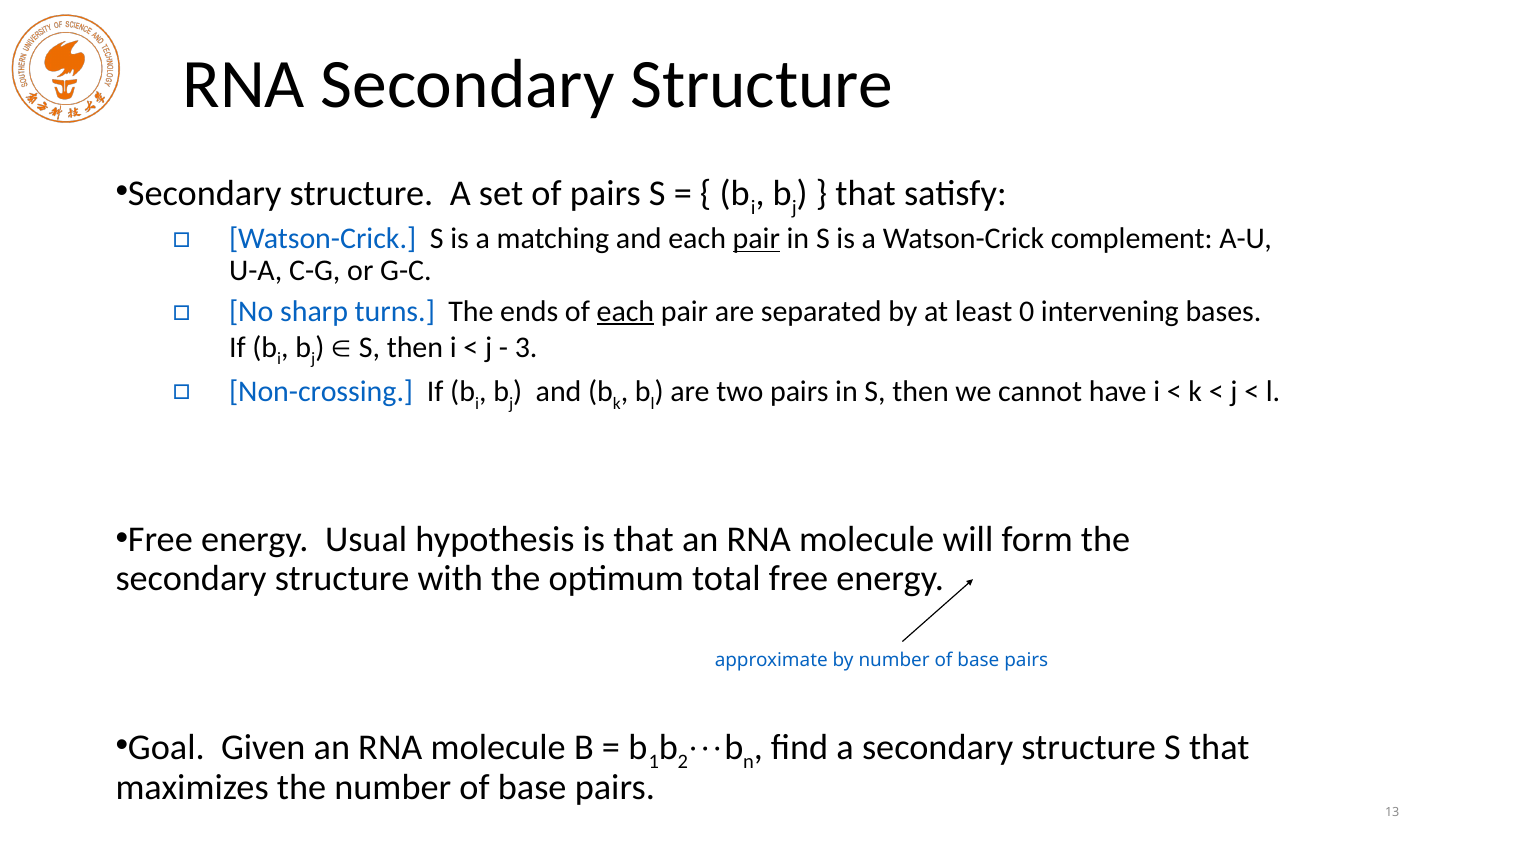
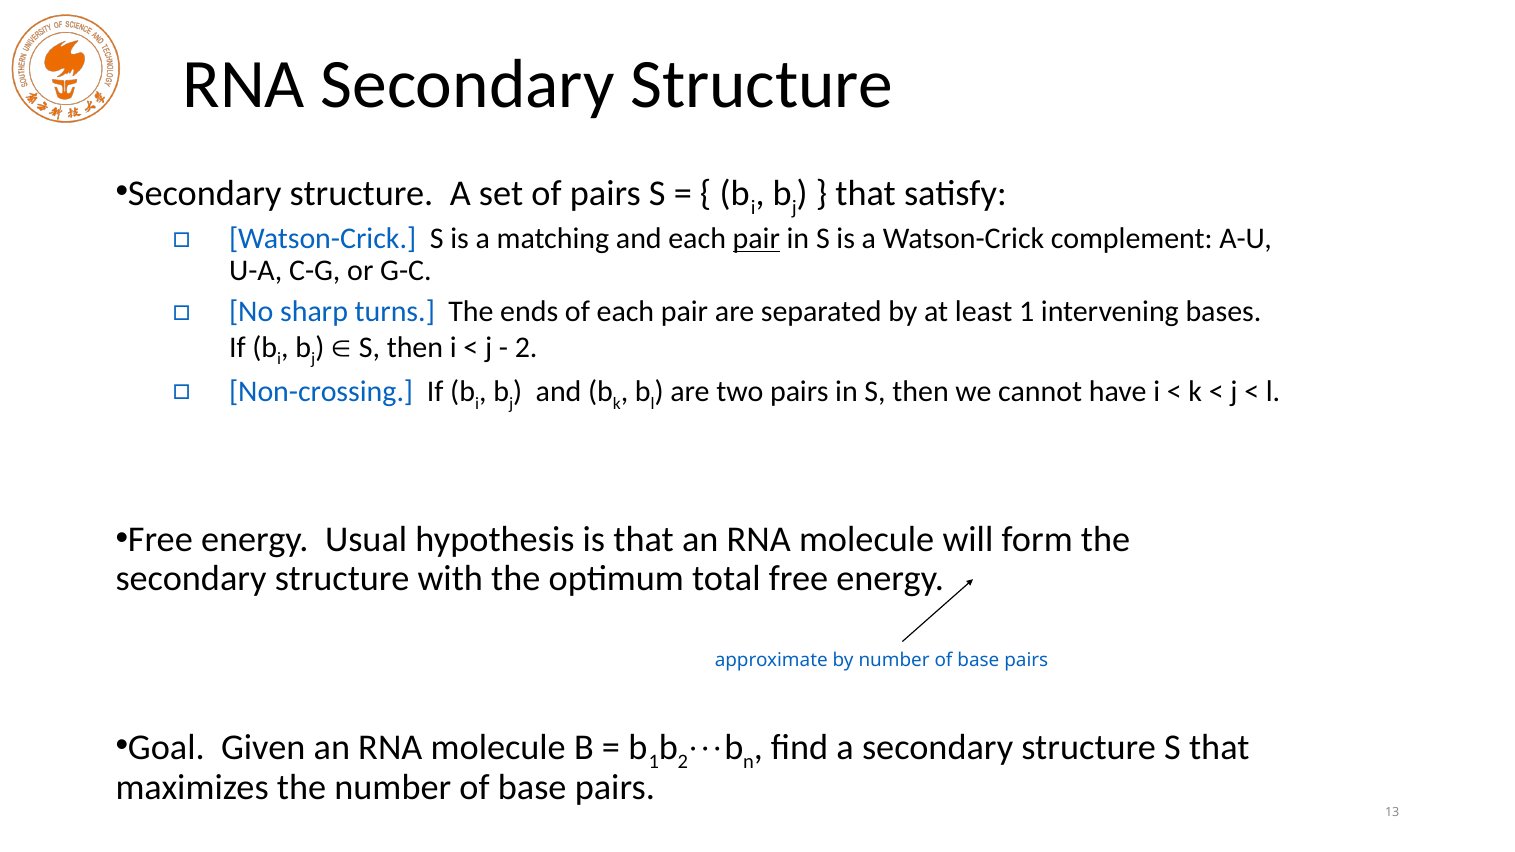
each at (625, 311) underline: present -> none
least 0: 0 -> 1
3 at (526, 347): 3 -> 2
